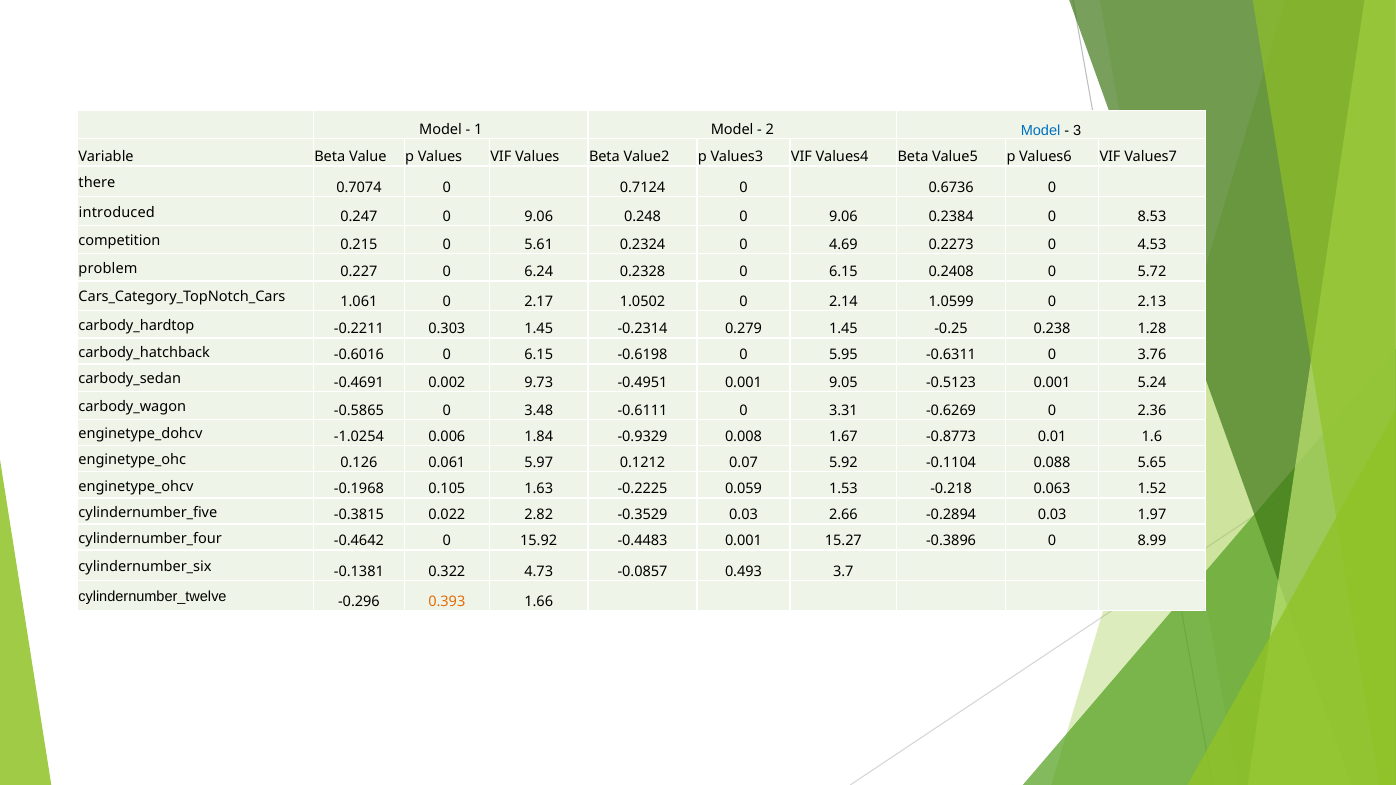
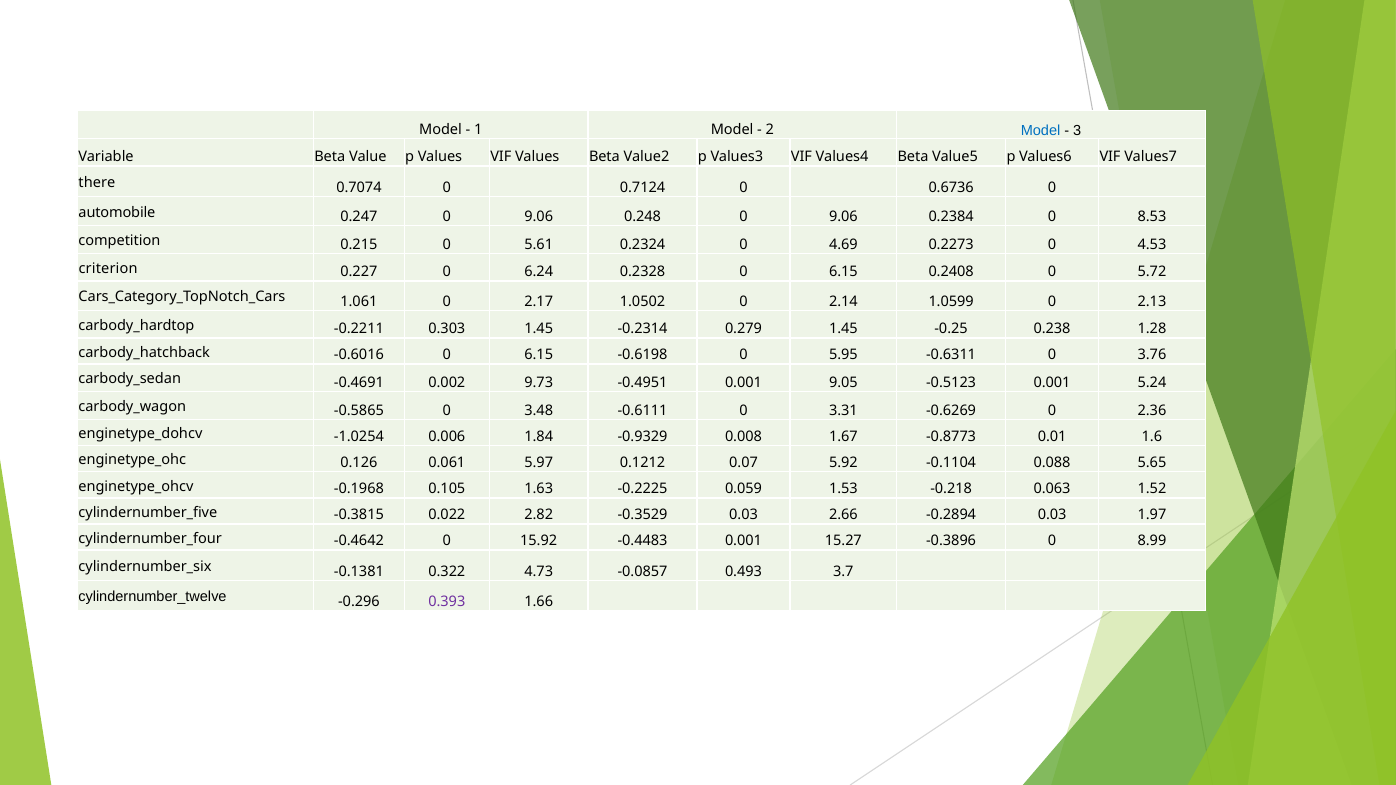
introduced: introduced -> automobile
problem: problem -> criterion
0.393 colour: orange -> purple
